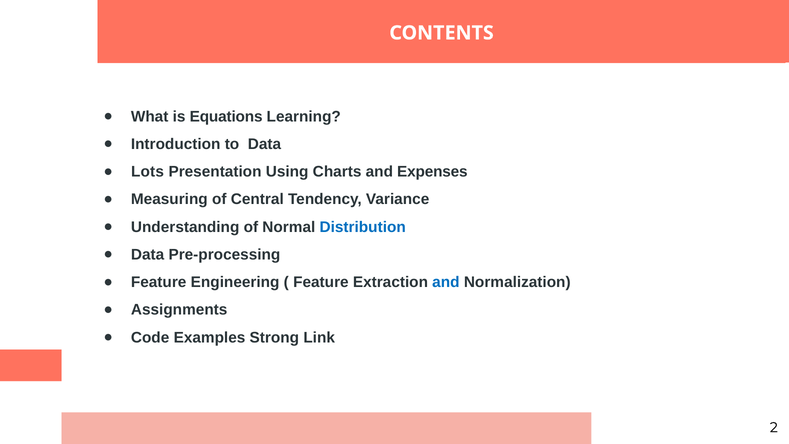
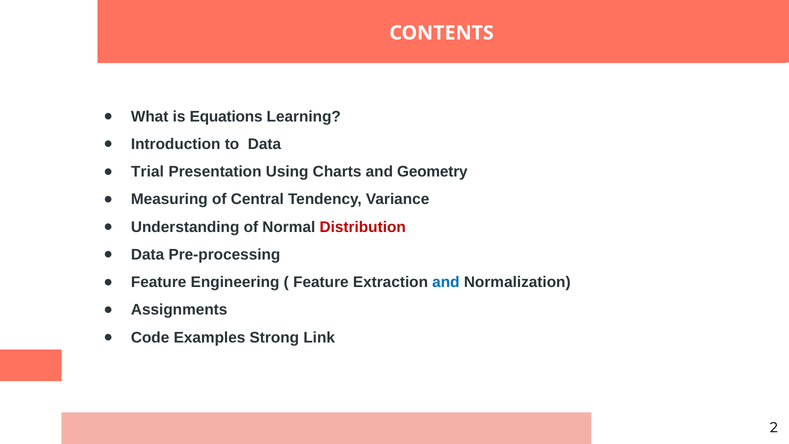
Lots: Lots -> Trial
Expenses: Expenses -> Geometry
Distribution colour: blue -> red
